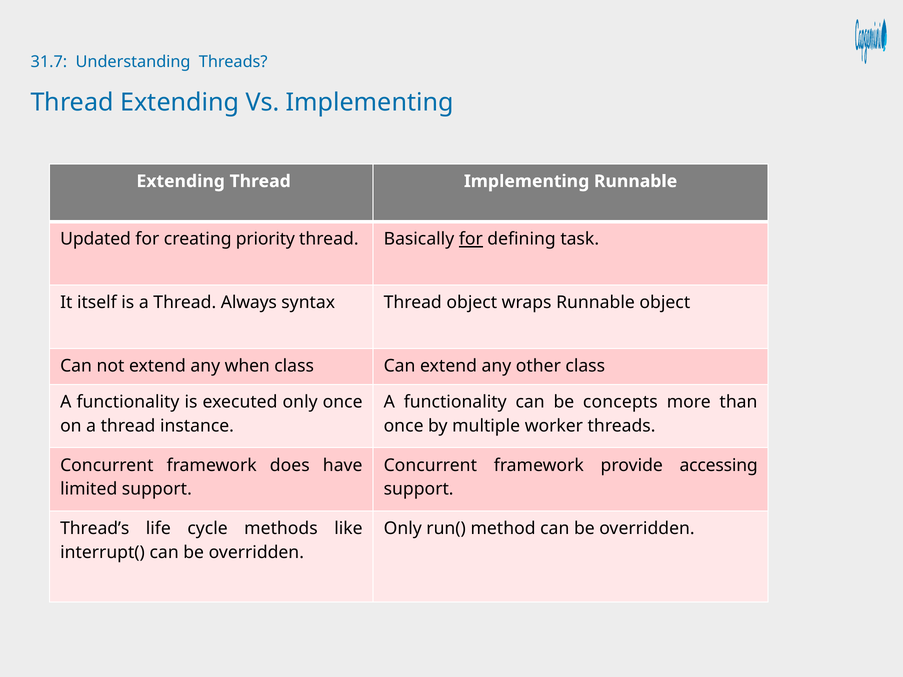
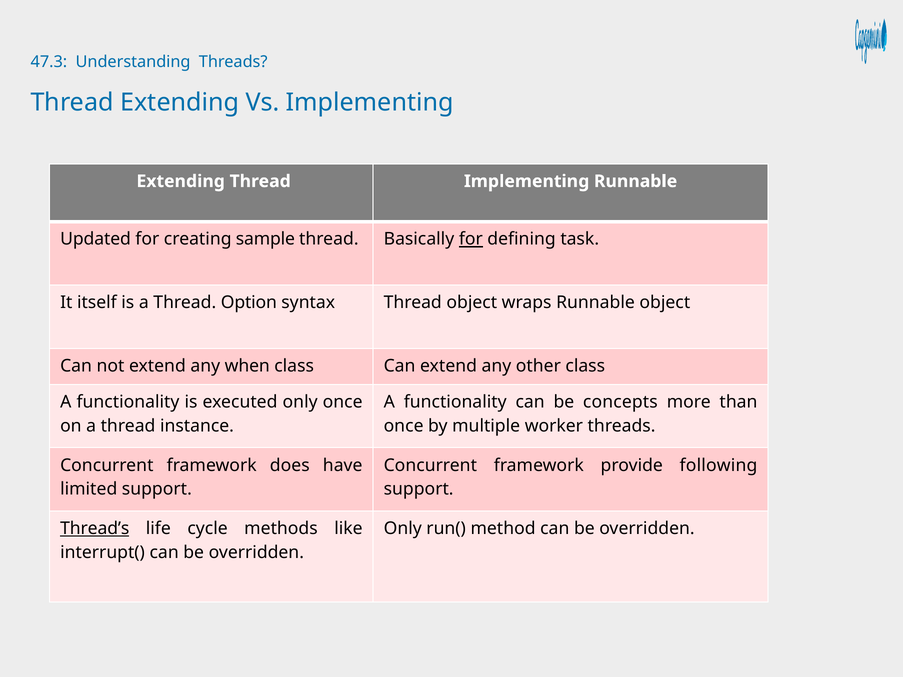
31.7: 31.7 -> 47.3
priority: priority -> sample
Always: Always -> Option
accessing: accessing -> following
Thread’s underline: none -> present
